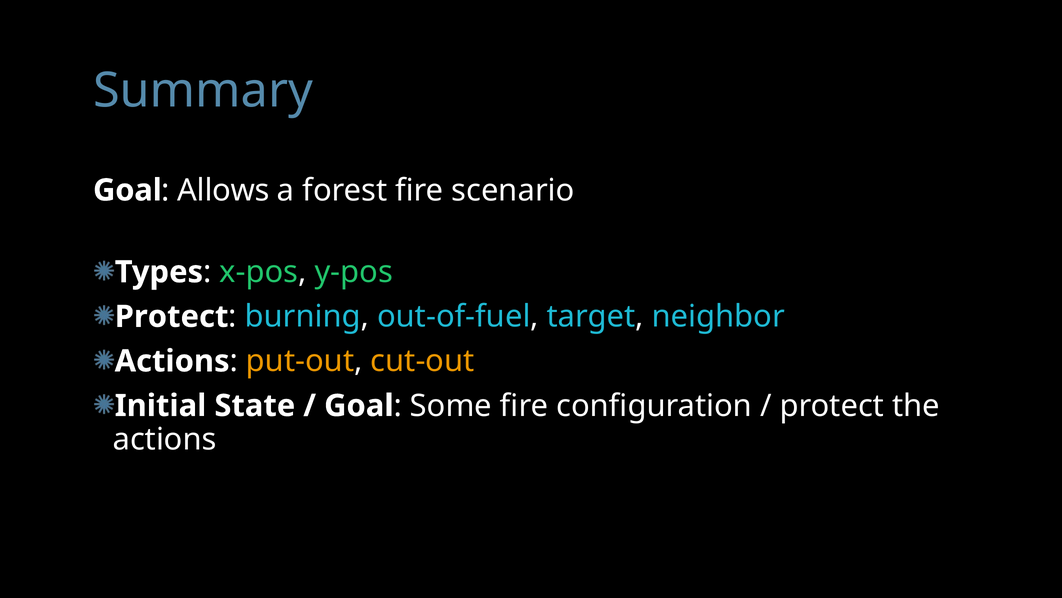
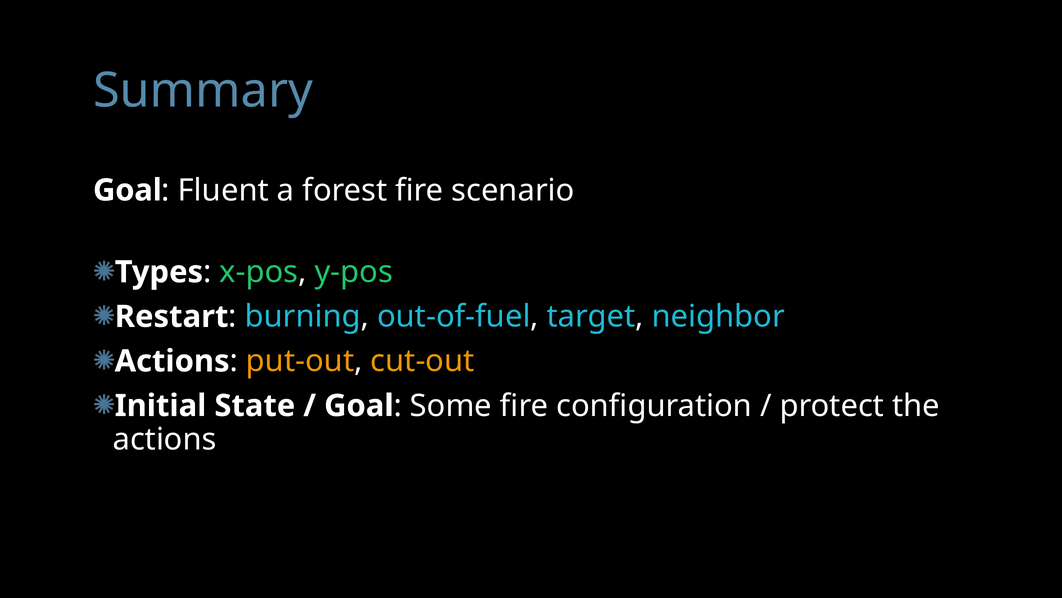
Allows: Allows -> Fluent
Protect at (172, 316): Protect -> Restart
